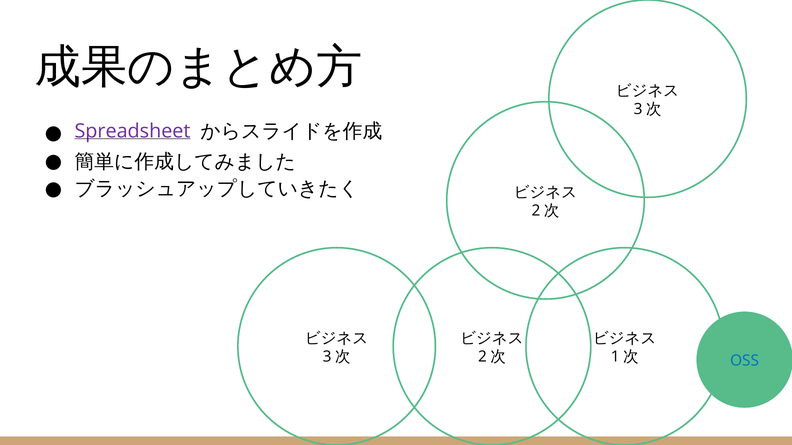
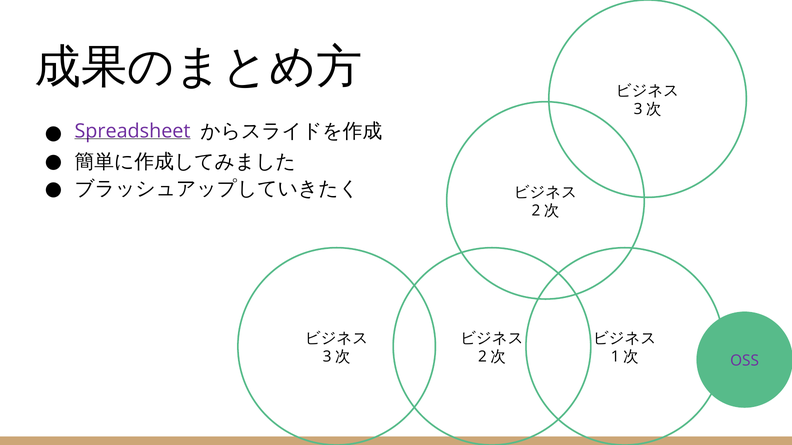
OSS colour: blue -> purple
